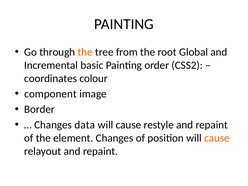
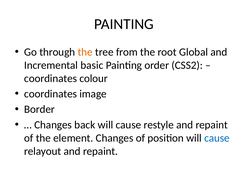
component at (51, 94): component -> coordinates
data: data -> back
cause at (217, 138) colour: orange -> blue
